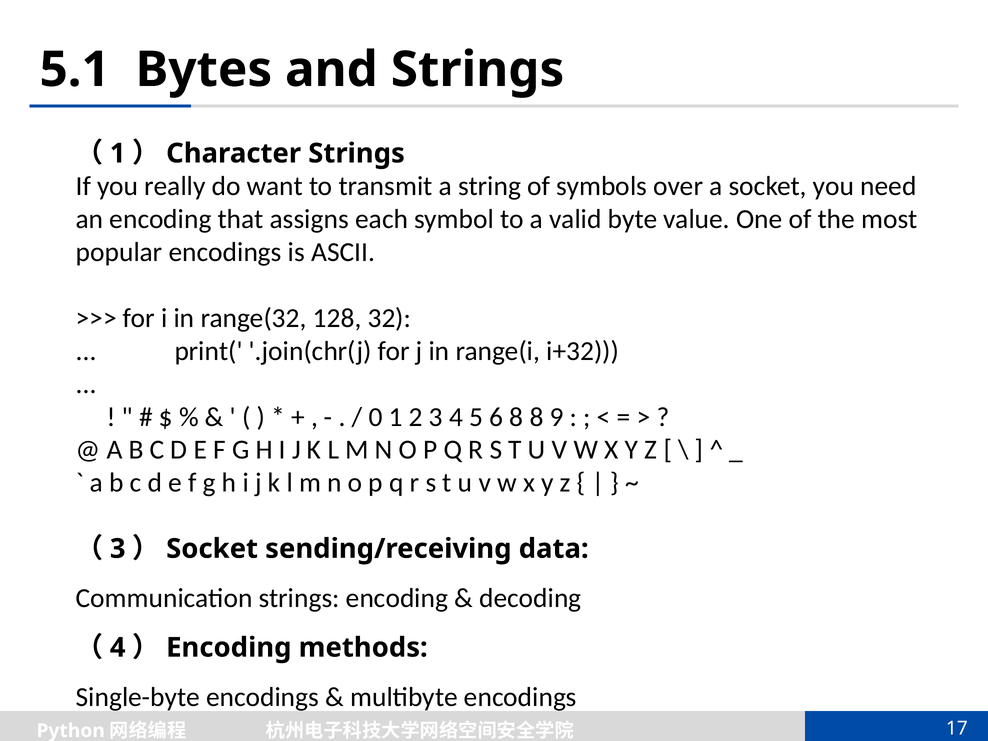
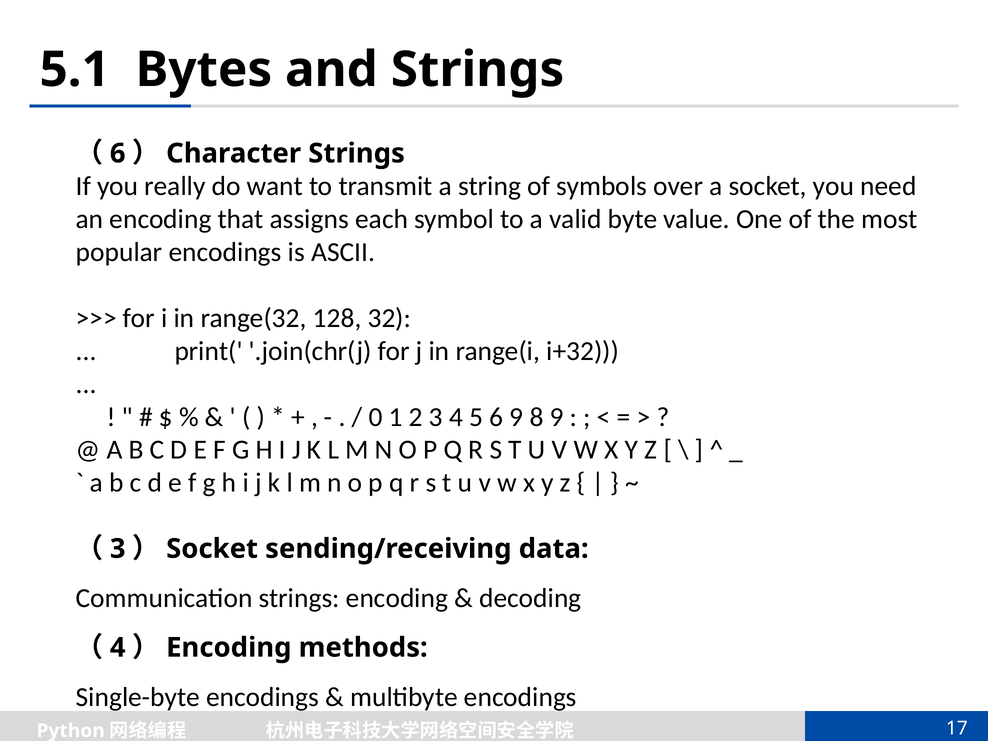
1 at (118, 153): 1 -> 6
6 8: 8 -> 9
